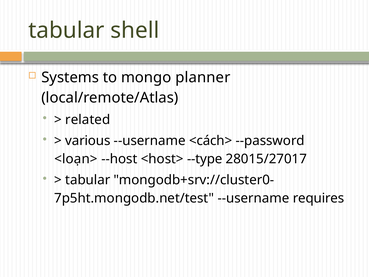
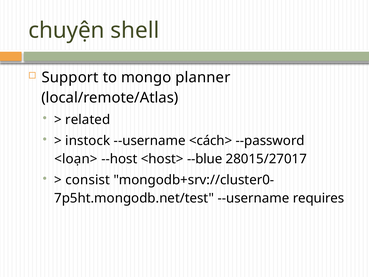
tabular at (66, 30): tabular -> chuyện
Systems: Systems -> Support
various: various -> instock
--type: --type -> --blue
tabular at (88, 180): tabular -> consist
